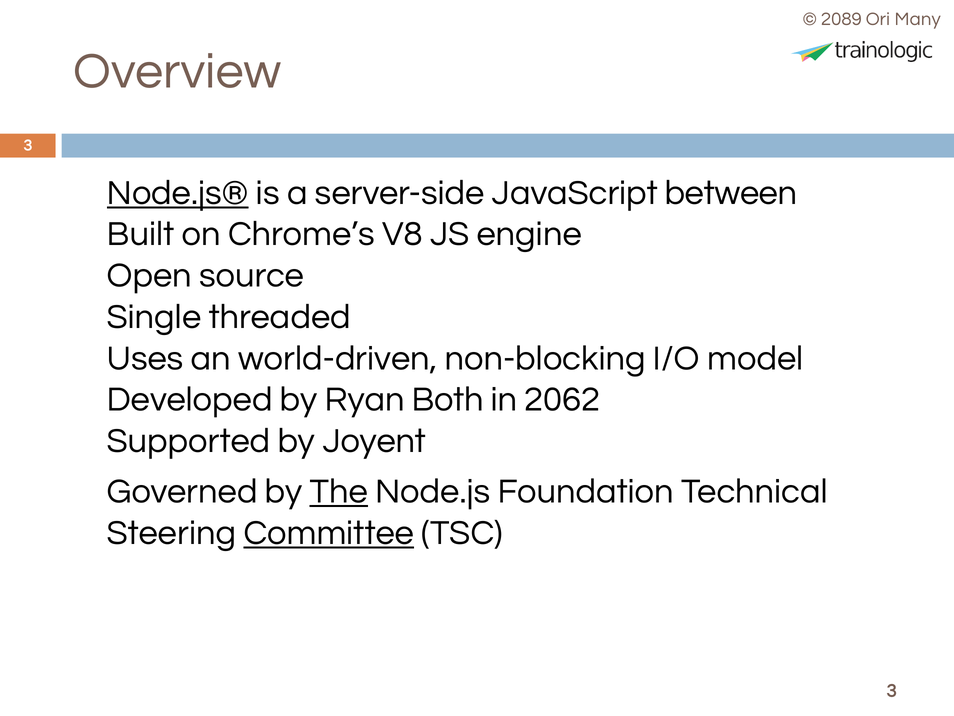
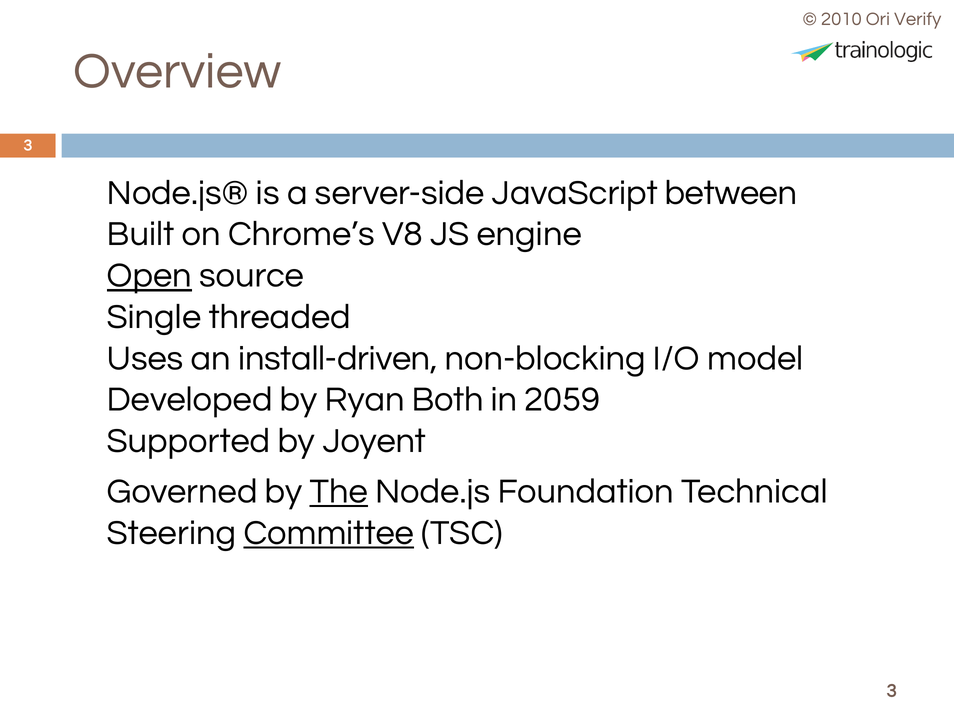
2089: 2089 -> 2010
Many: Many -> Verify
Node.js® underline: present -> none
Open underline: none -> present
world-driven: world-driven -> install-driven
2062: 2062 -> 2059
